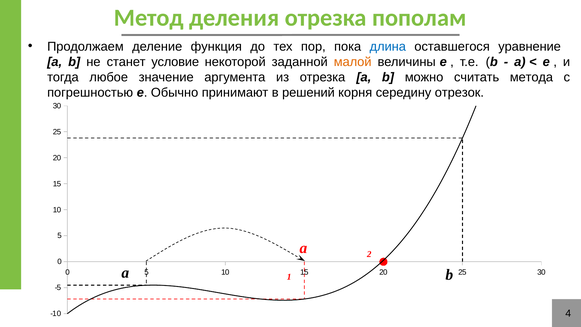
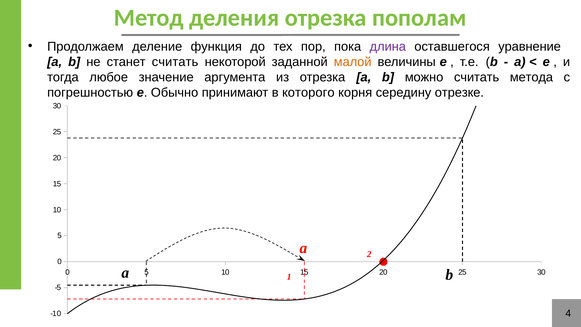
длина colour: blue -> purple
станет условие: условие -> считать
решений: решений -> которого
отрезок: отрезок -> отрезке
